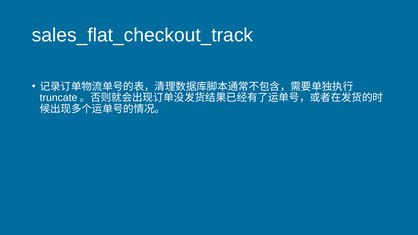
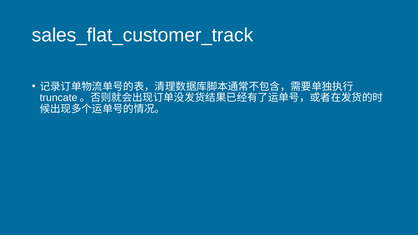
sales_flat_checkout_track: sales_flat_checkout_track -> sales_flat_customer_track
